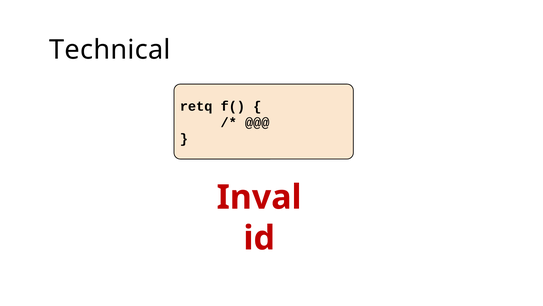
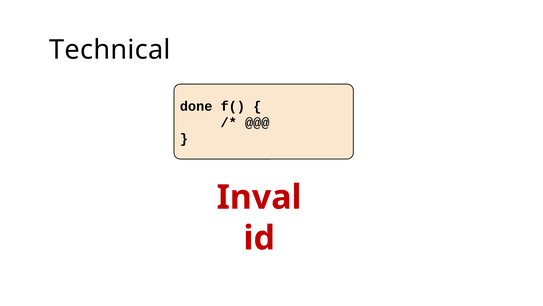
retq: retq -> done
